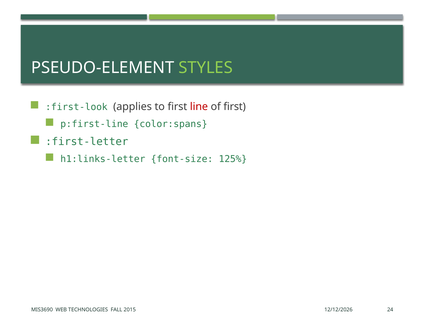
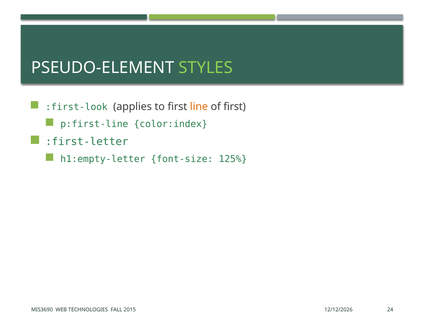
line colour: red -> orange
color:spans: color:spans -> color:index
h1:links-letter: h1:links-letter -> h1:empty-letter
